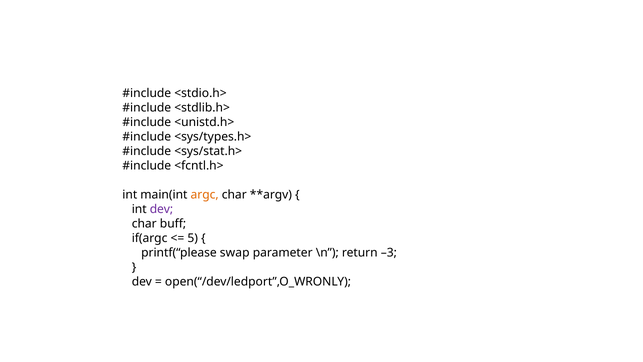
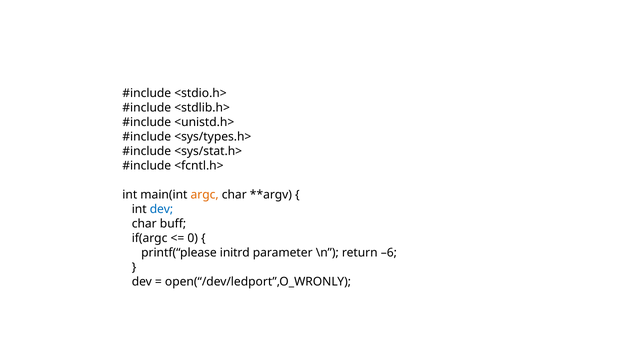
dev at (161, 209) colour: purple -> blue
5: 5 -> 0
swap: swap -> initrd
–3: –3 -> –6
